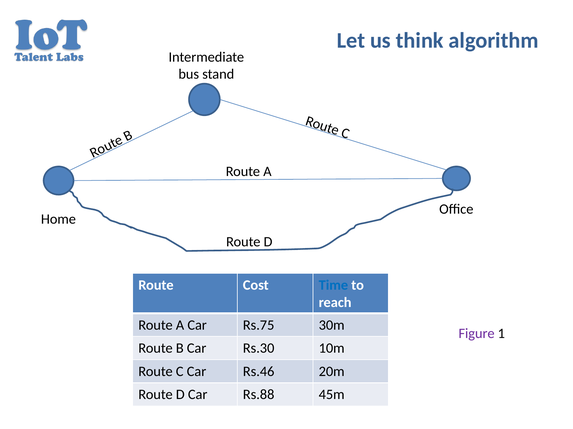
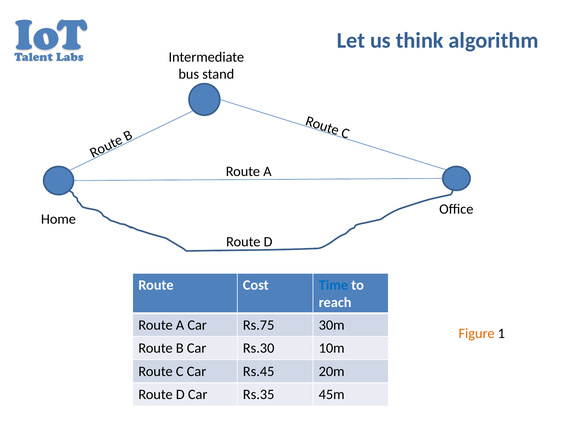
Figure colour: purple -> orange
Rs.46: Rs.46 -> Rs.45
Rs.88: Rs.88 -> Rs.35
